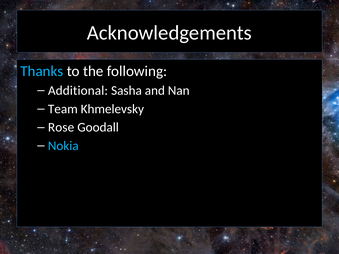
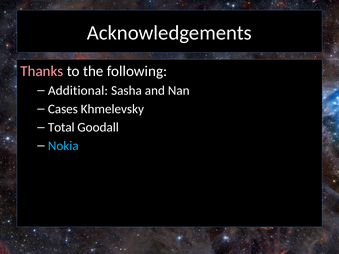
Thanks colour: light blue -> pink
Team: Team -> Cases
Rose: Rose -> Total
